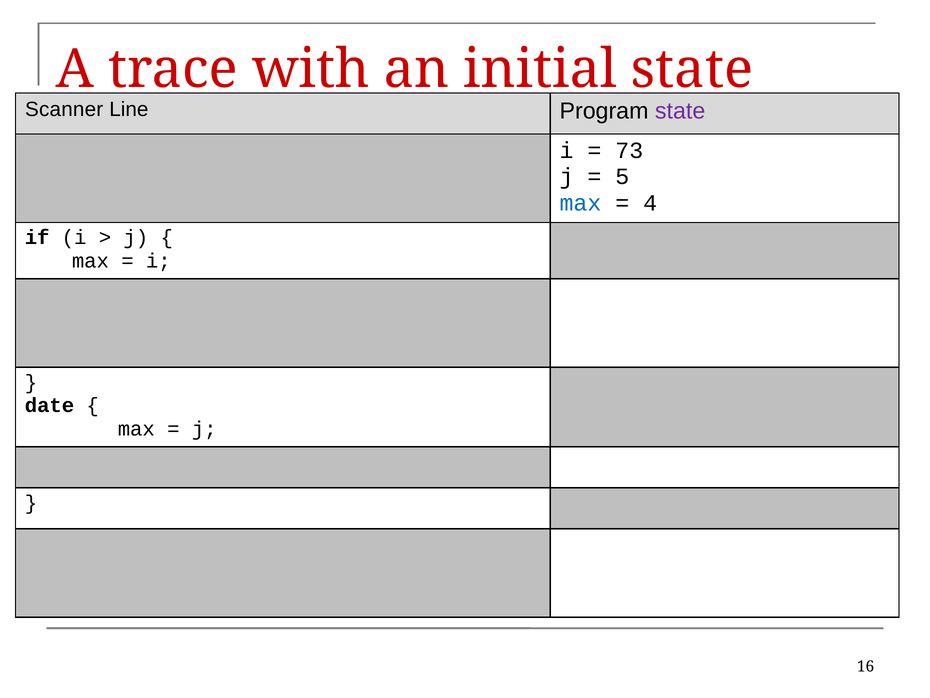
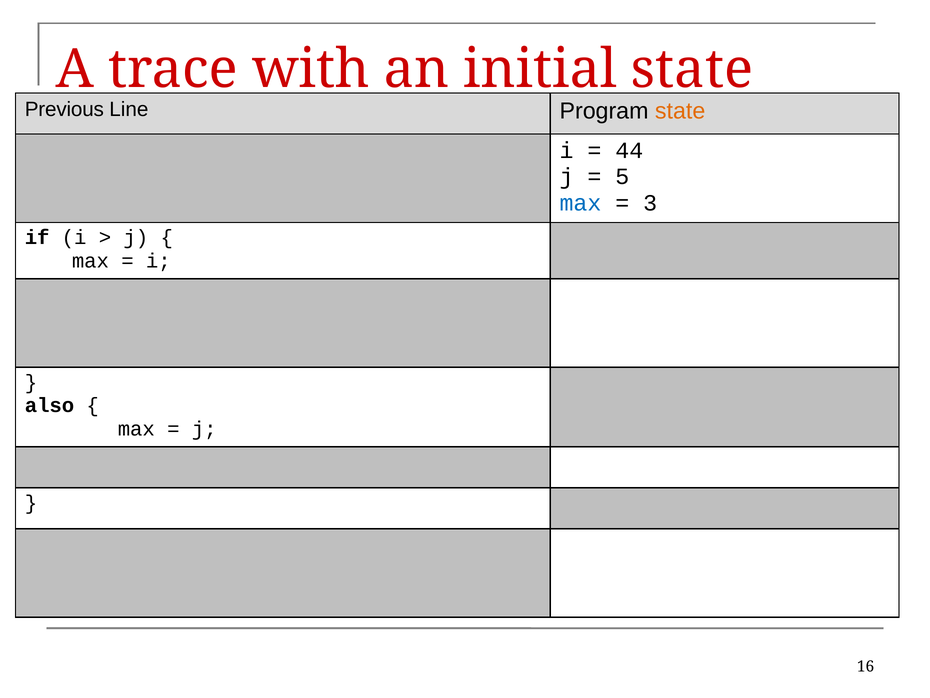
Scanner: Scanner -> Previous
state at (680, 111) colour: purple -> orange
73: 73 -> 44
4: 4 -> 3
date: date -> also
